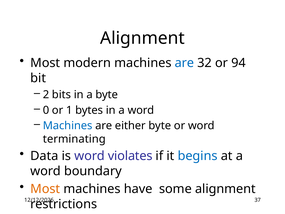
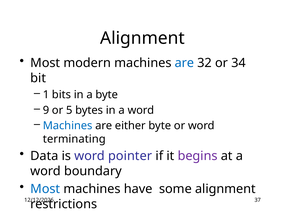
94: 94 -> 34
2: 2 -> 1
0: 0 -> 9
1: 1 -> 5
violates: violates -> pointer
begins colour: blue -> purple
Most at (45, 189) colour: orange -> blue
